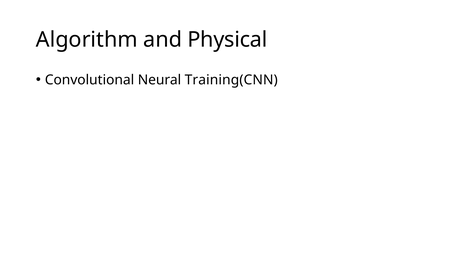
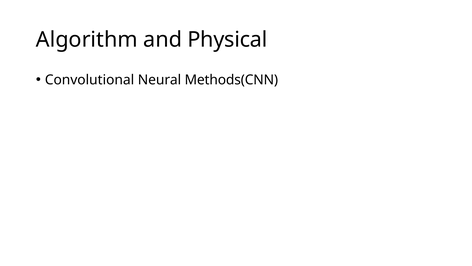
Training(CNN: Training(CNN -> Methods(CNN
